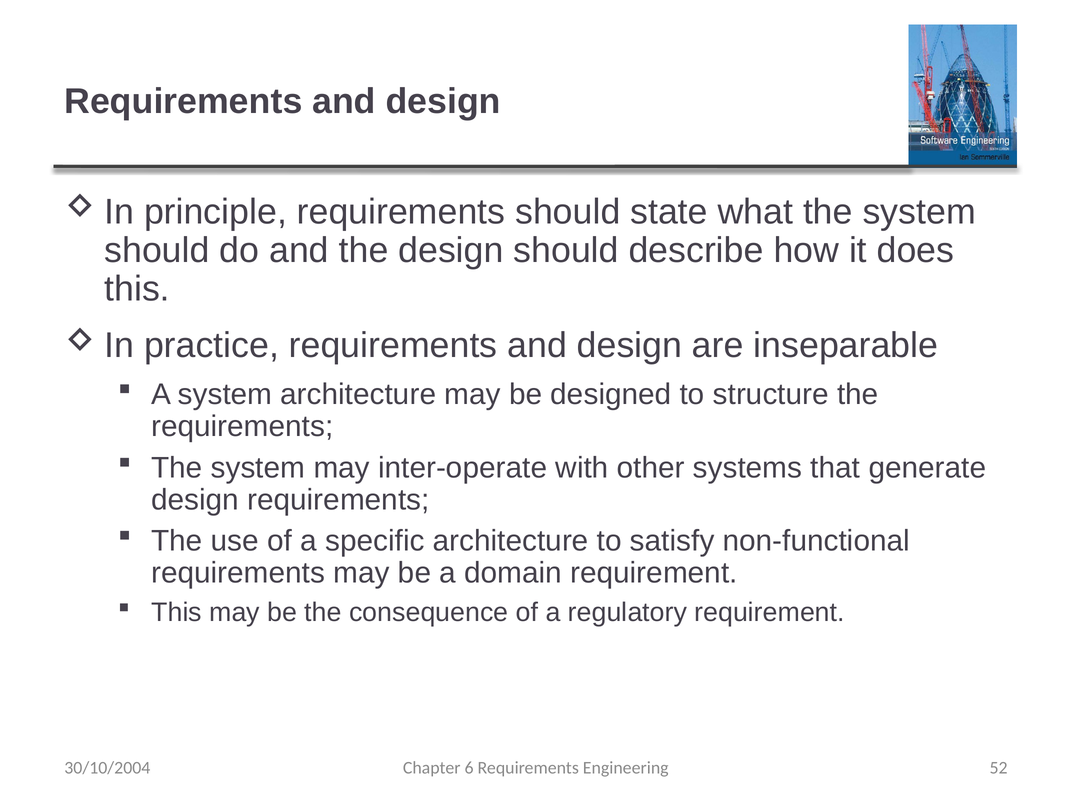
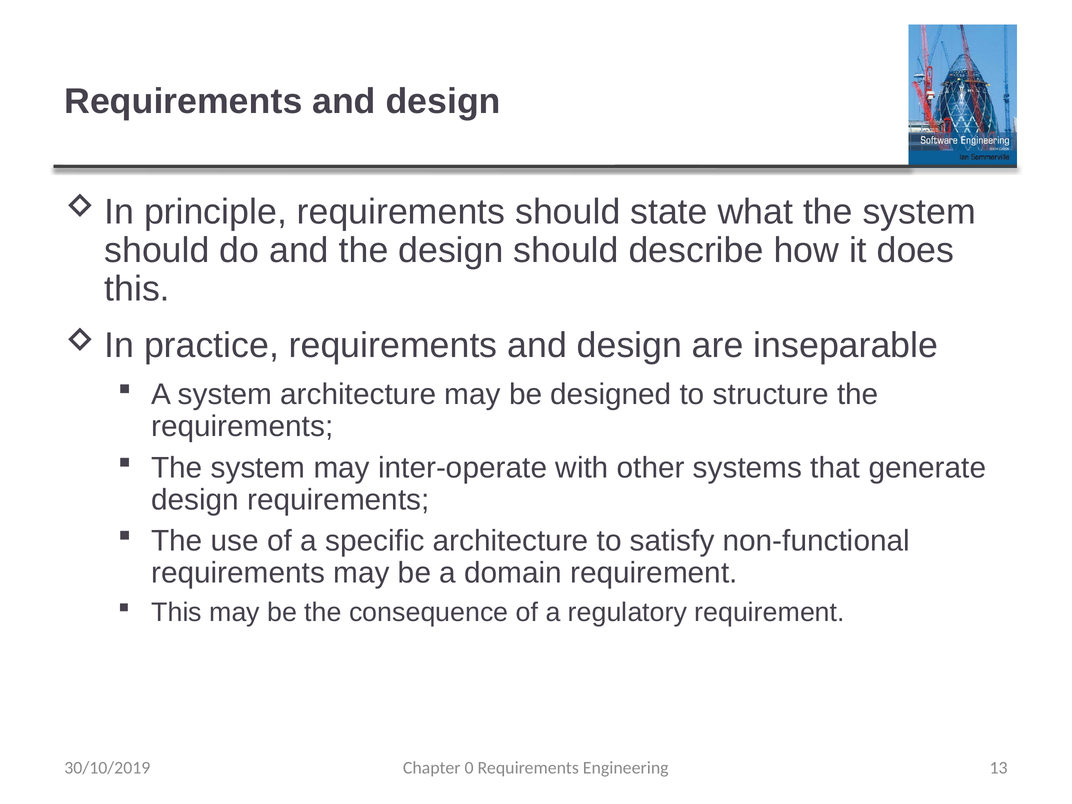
30/10/2004: 30/10/2004 -> 30/10/2019
6: 6 -> 0
52: 52 -> 13
